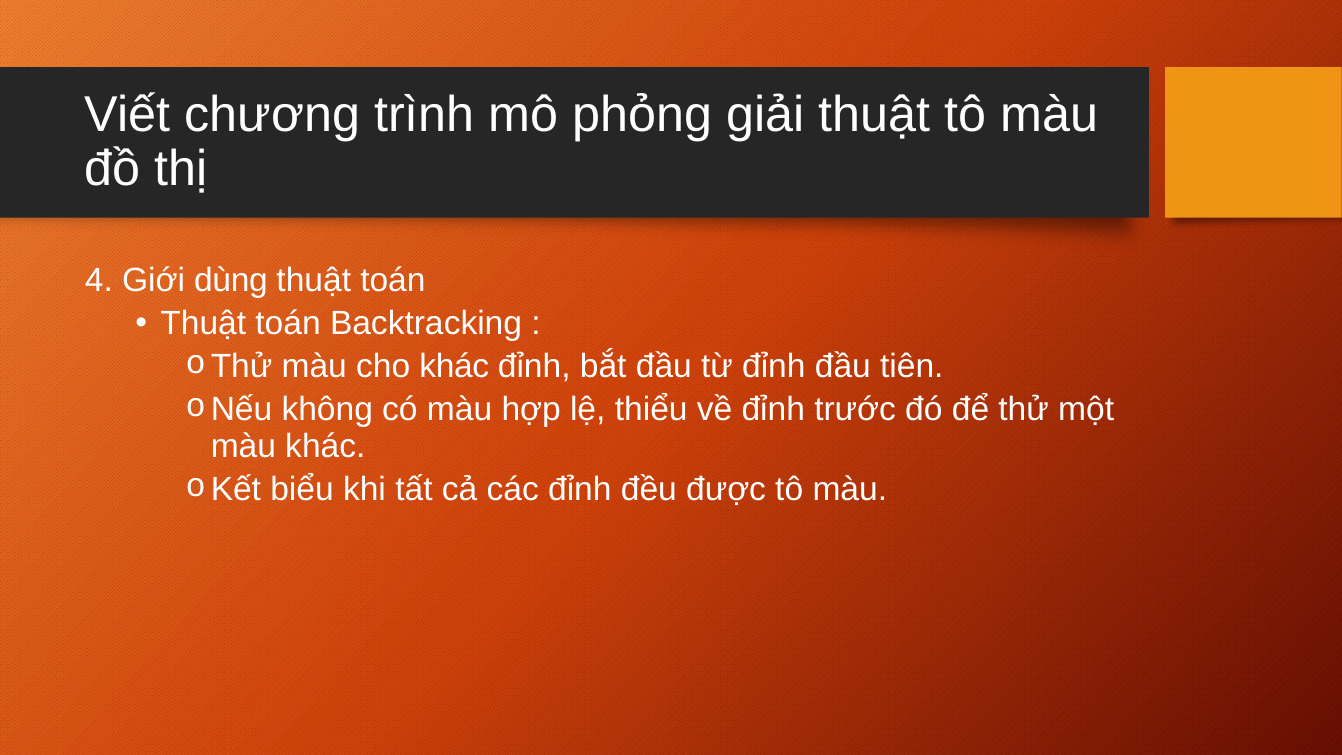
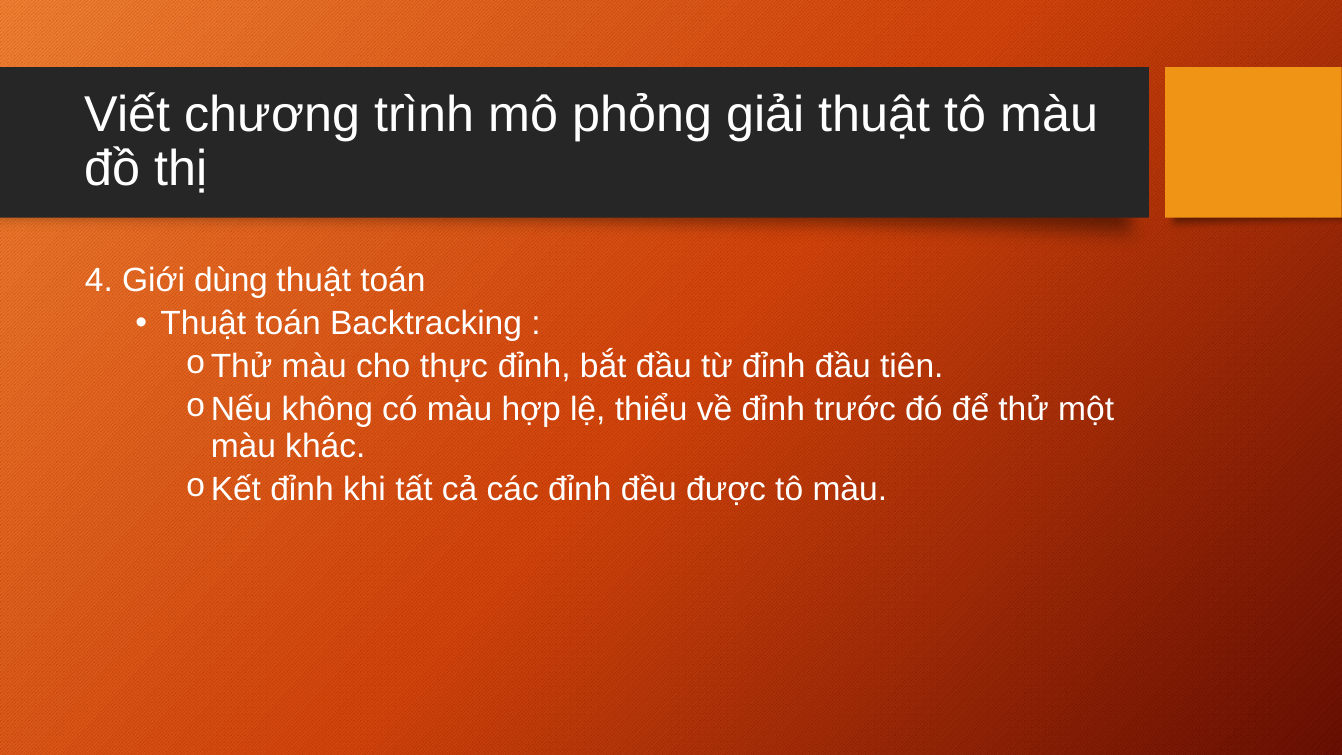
cho khác: khác -> thực
biểu at (302, 489): biểu -> đỉnh
